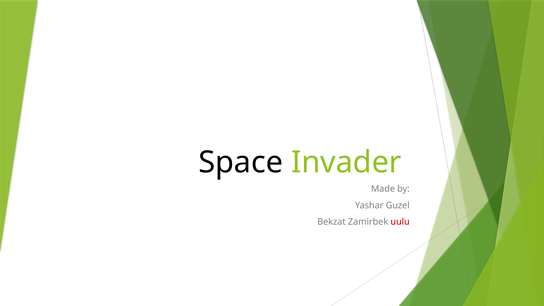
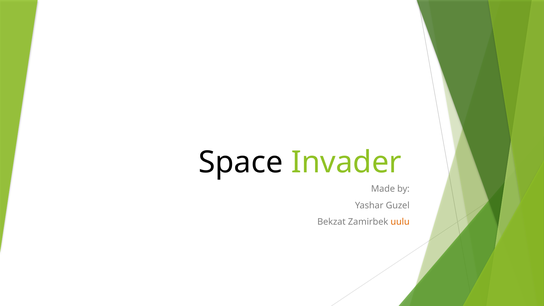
uulu colour: red -> orange
